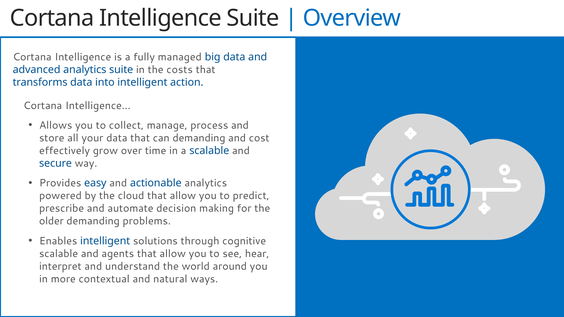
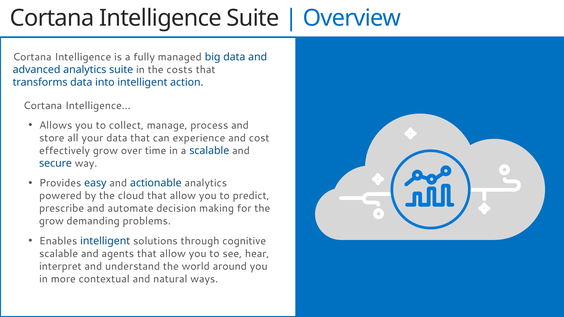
can demanding: demanding -> experience
older at (51, 221): older -> grow
